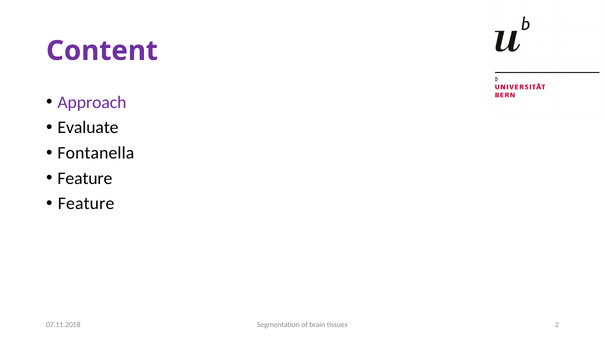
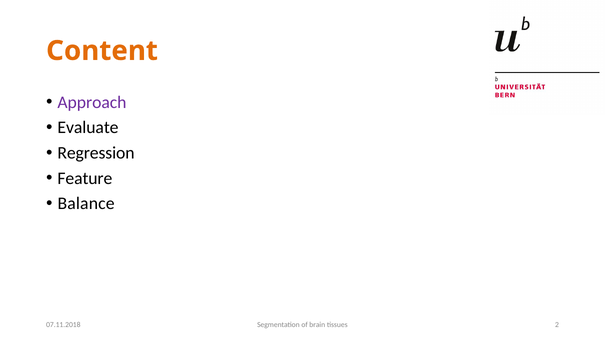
Content colour: purple -> orange
Fontanella: Fontanella -> Regression
Feature at (86, 204): Feature -> Balance
